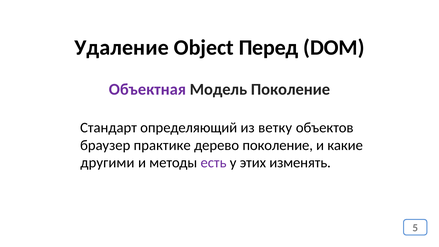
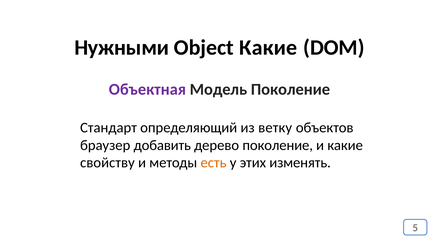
Удаление: Удаление -> Нужными
Object Перед: Перед -> Какие
практике: практике -> добавить
другими: другими -> свойству
есть colour: purple -> orange
